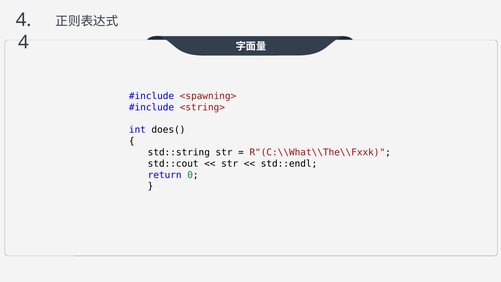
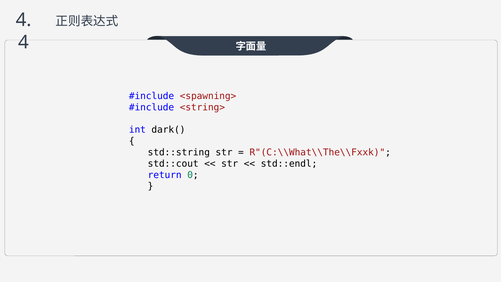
does(: does( -> dark(
